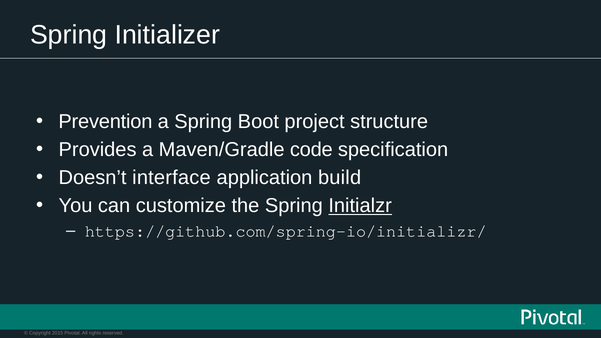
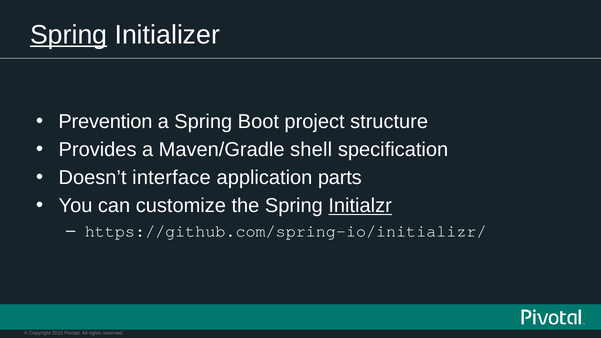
Spring at (69, 35) underline: none -> present
code: code -> shell
build: build -> parts
